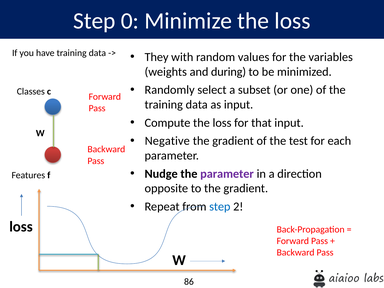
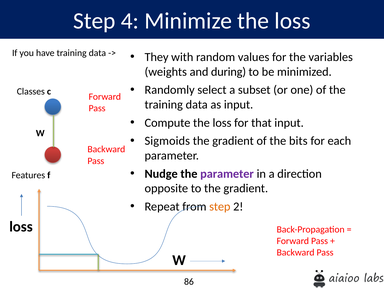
0: 0 -> 4
Negative: Negative -> Sigmoids
test: test -> bits
step at (220, 207) colour: blue -> orange
